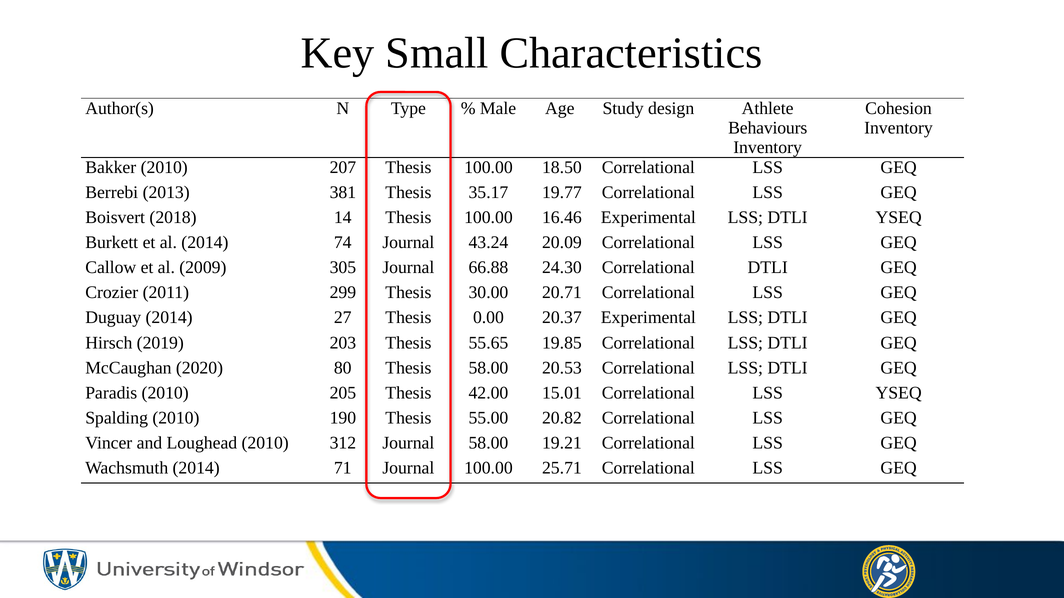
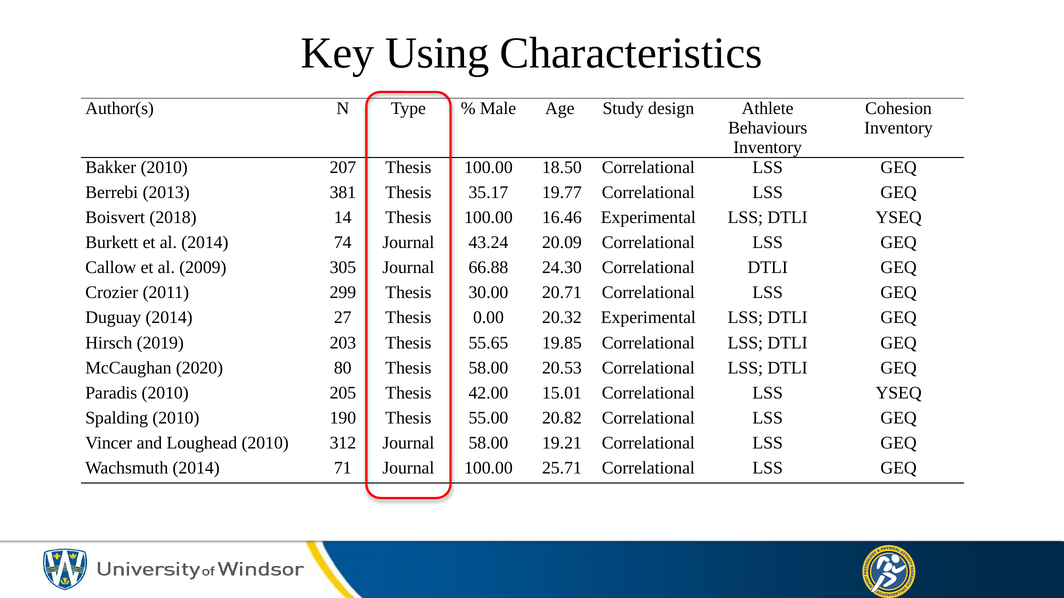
Small: Small -> Using
20.37: 20.37 -> 20.32
